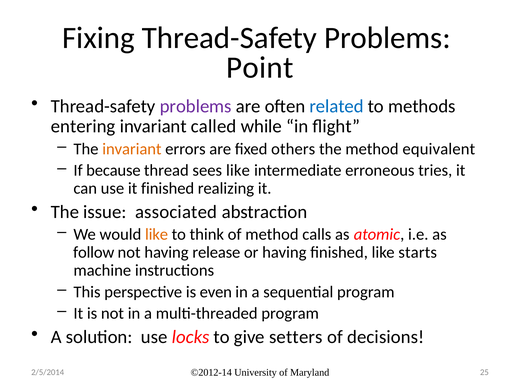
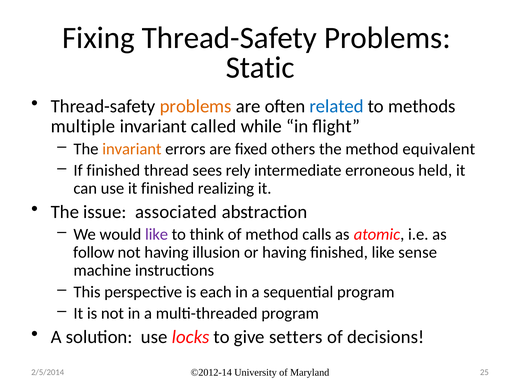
Point: Point -> Static
problems at (196, 106) colour: purple -> orange
entering: entering -> multiple
If because: because -> finished
sees like: like -> rely
tries: tries -> held
like at (157, 234) colour: orange -> purple
release: release -> illusion
starts: starts -> sense
even: even -> each
